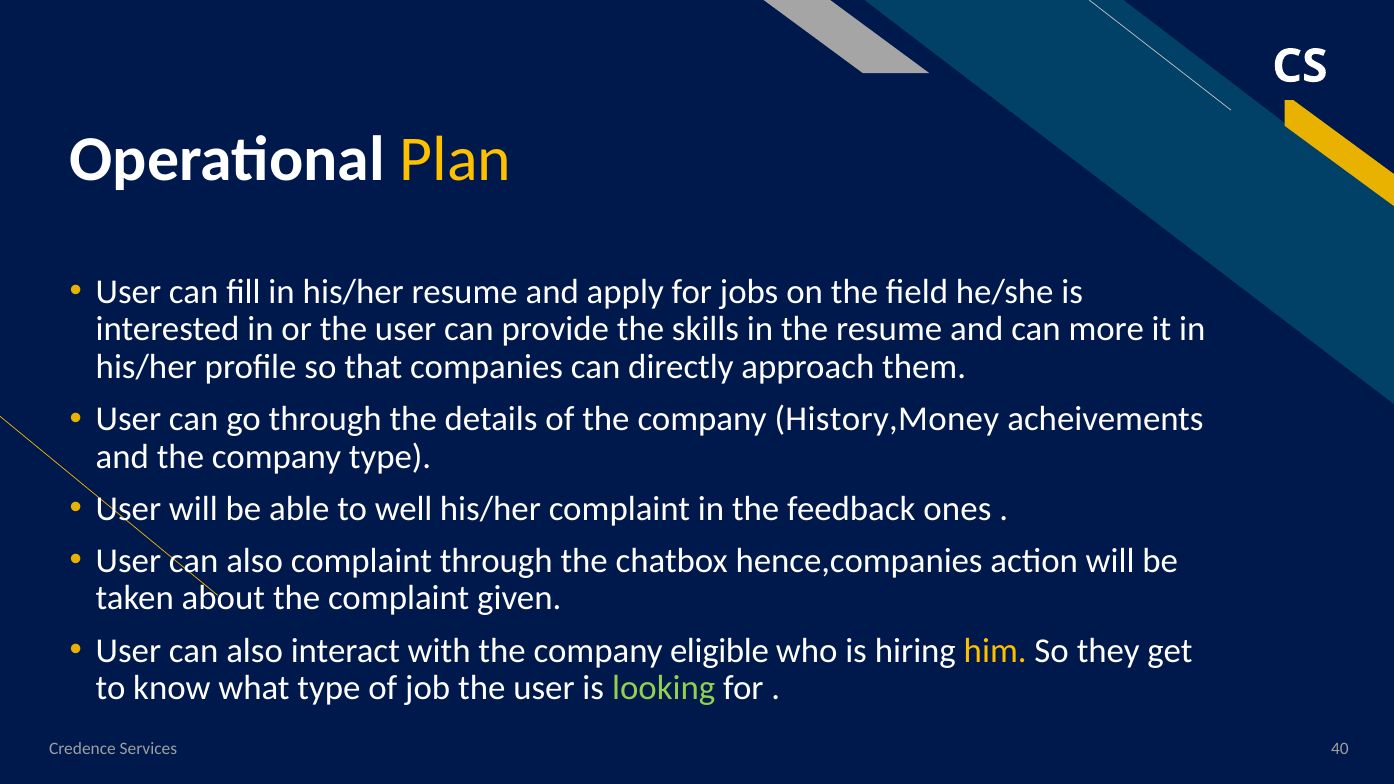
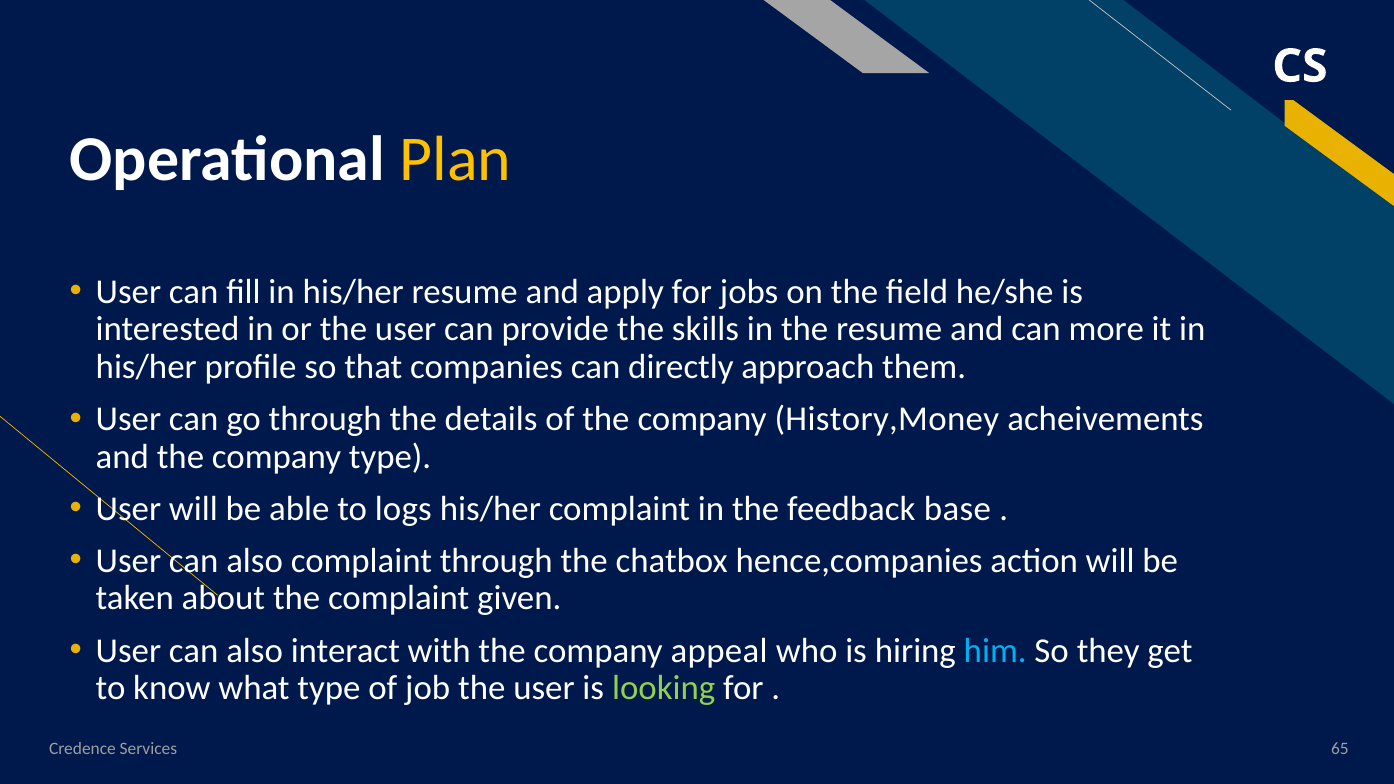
well: well -> logs
ones: ones -> base
eligible: eligible -> appeal
him colour: yellow -> light blue
40: 40 -> 65
